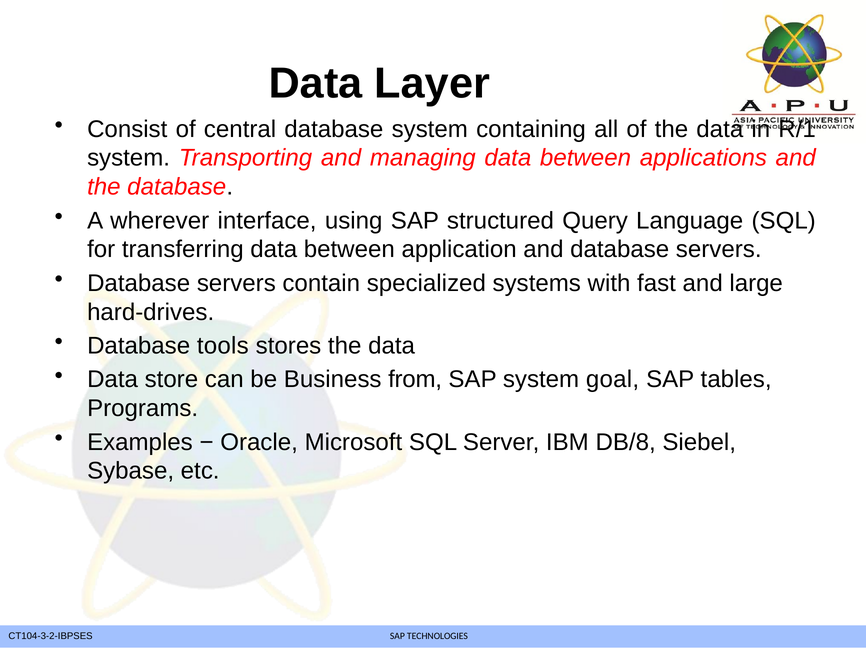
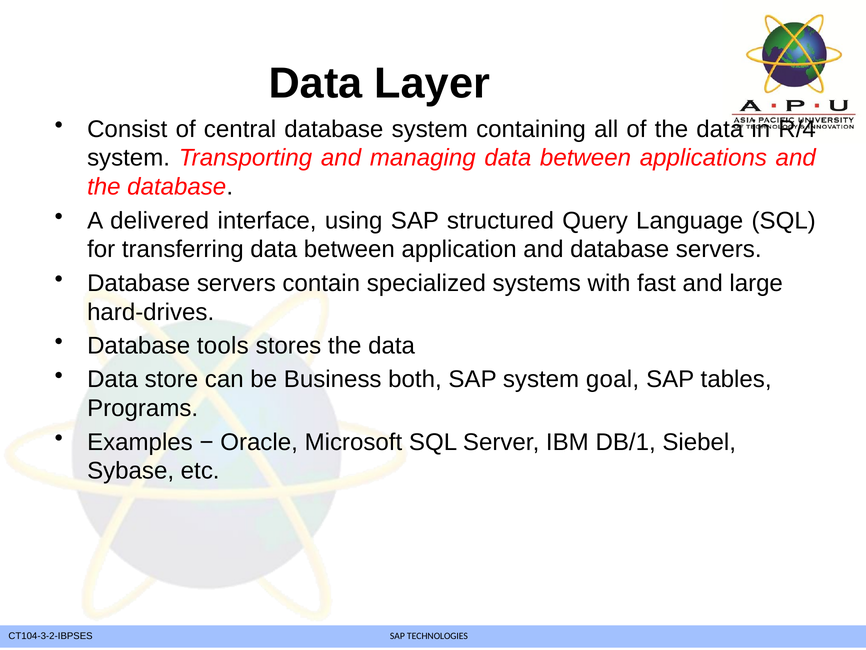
R/1: R/1 -> R/4
wherever: wherever -> delivered
from: from -> both
DB/8: DB/8 -> DB/1
